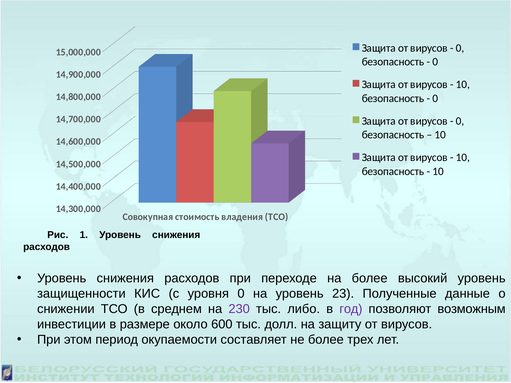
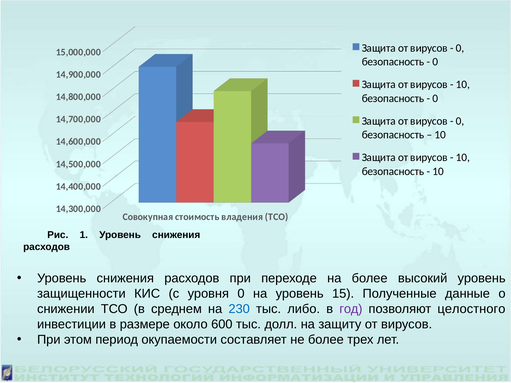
23: 23 -> 15
230 colour: purple -> blue
возможным: возможным -> целостного
